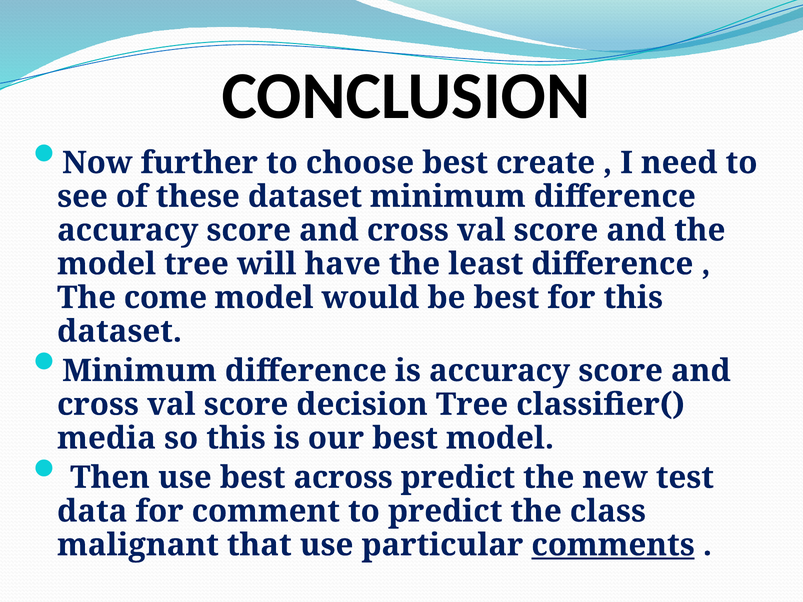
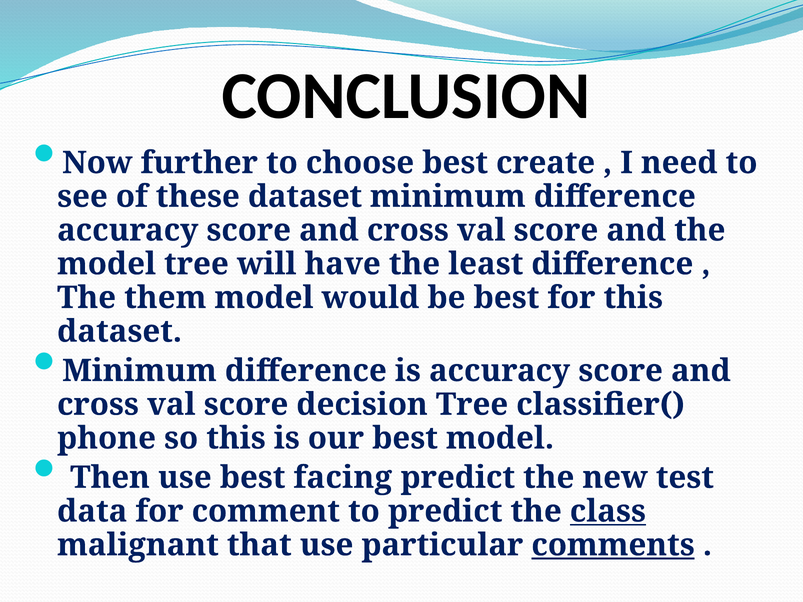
come: come -> them
media: media -> phone
across: across -> facing
class underline: none -> present
